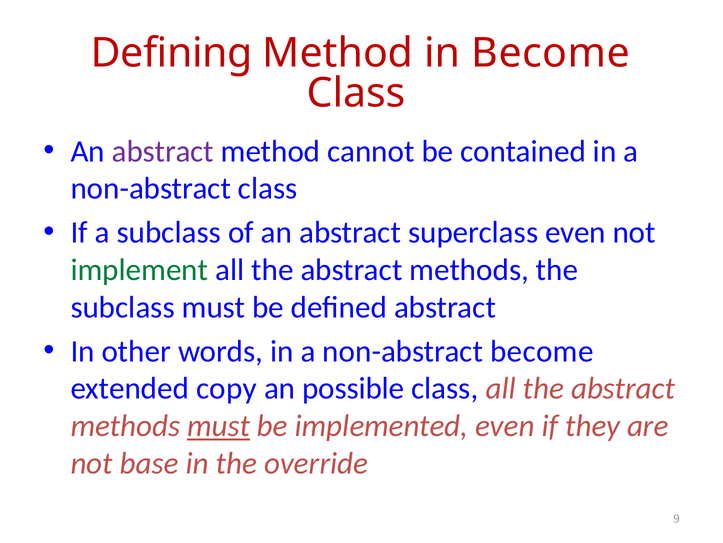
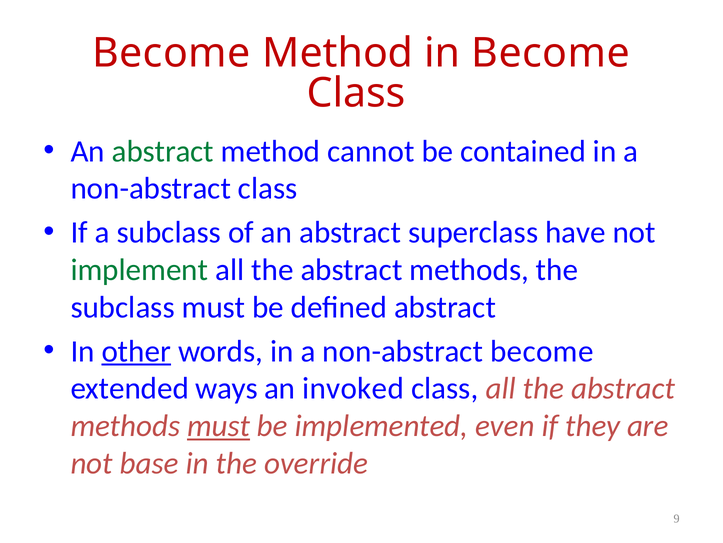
Defining at (172, 53): Defining -> Become
abstract at (163, 151) colour: purple -> green
superclass even: even -> have
other underline: none -> present
copy: copy -> ways
possible: possible -> invoked
